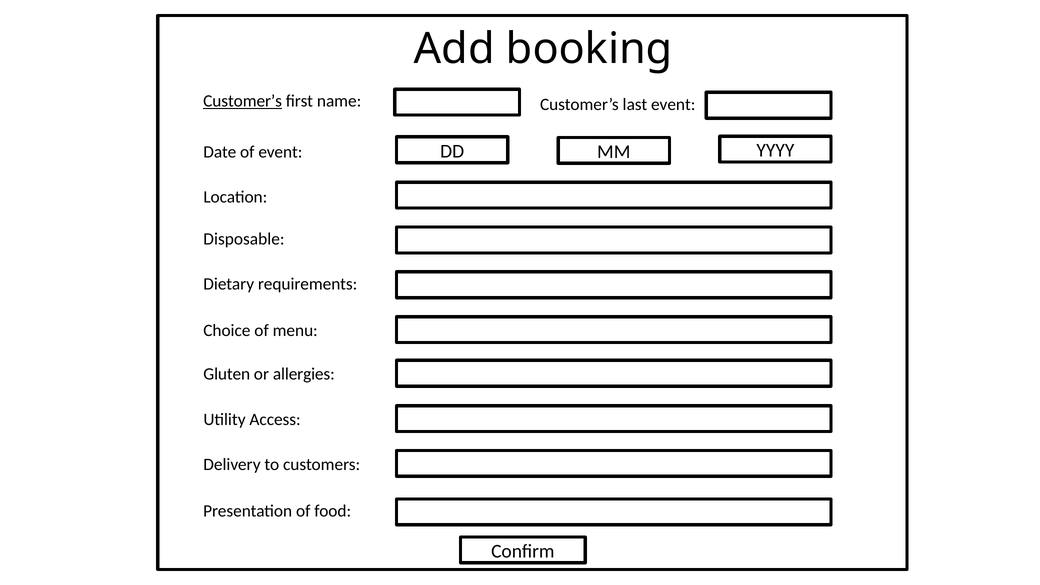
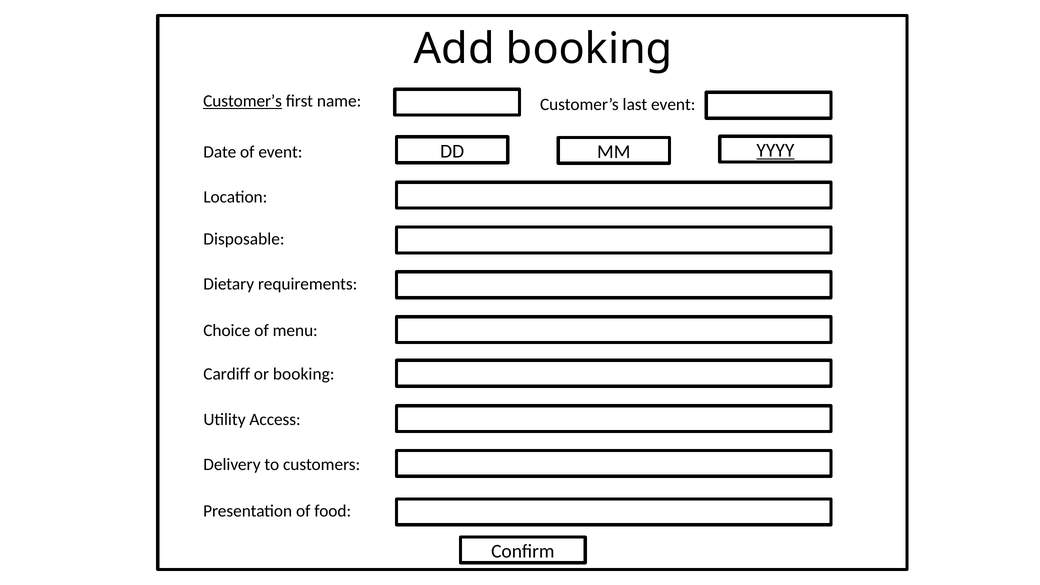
YYYY underline: none -> present
Gluten: Gluten -> Cardiff
or allergies: allergies -> booking
